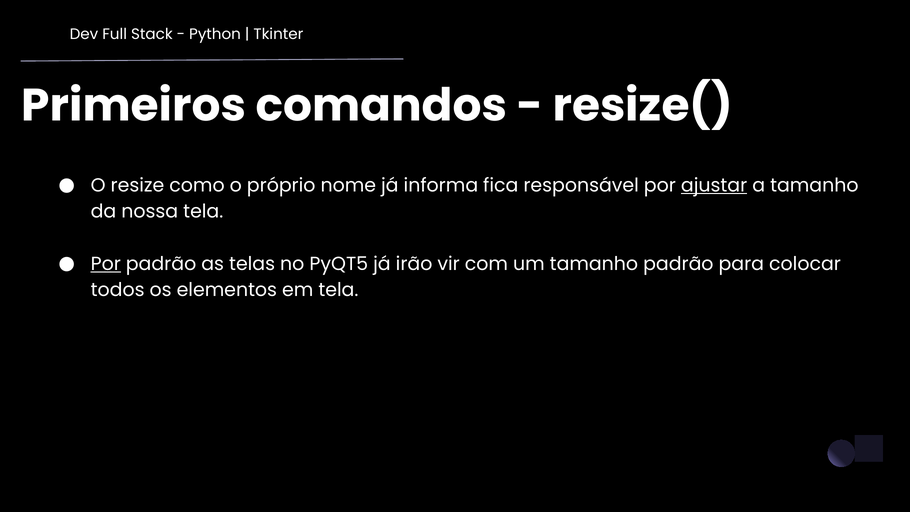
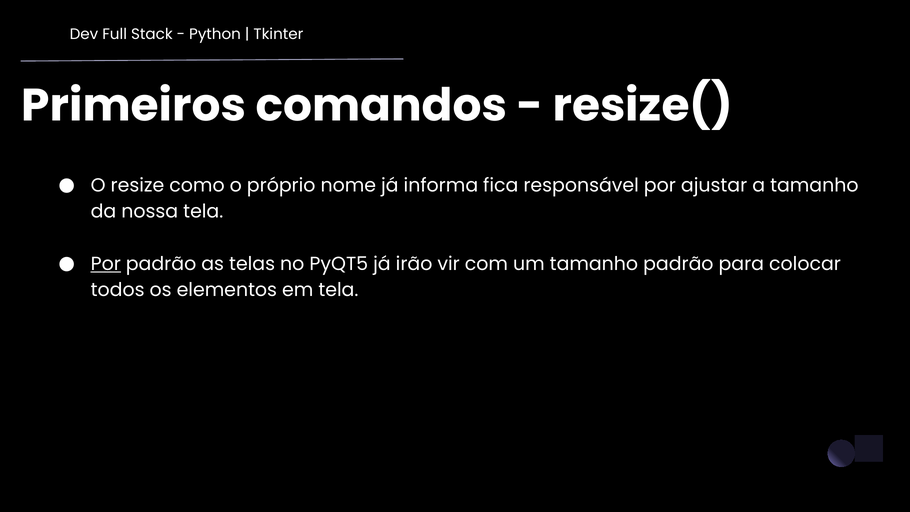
ajustar underline: present -> none
